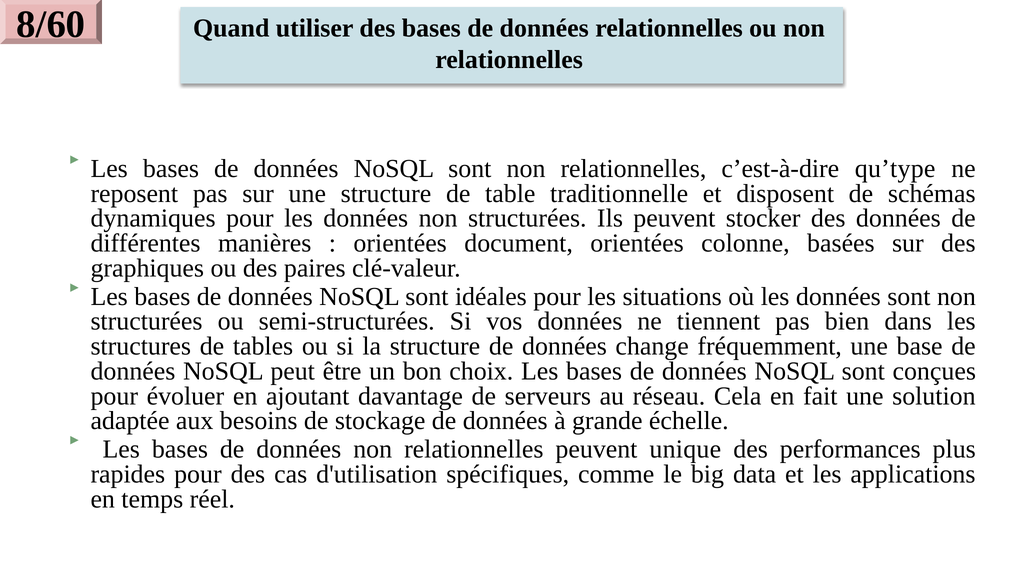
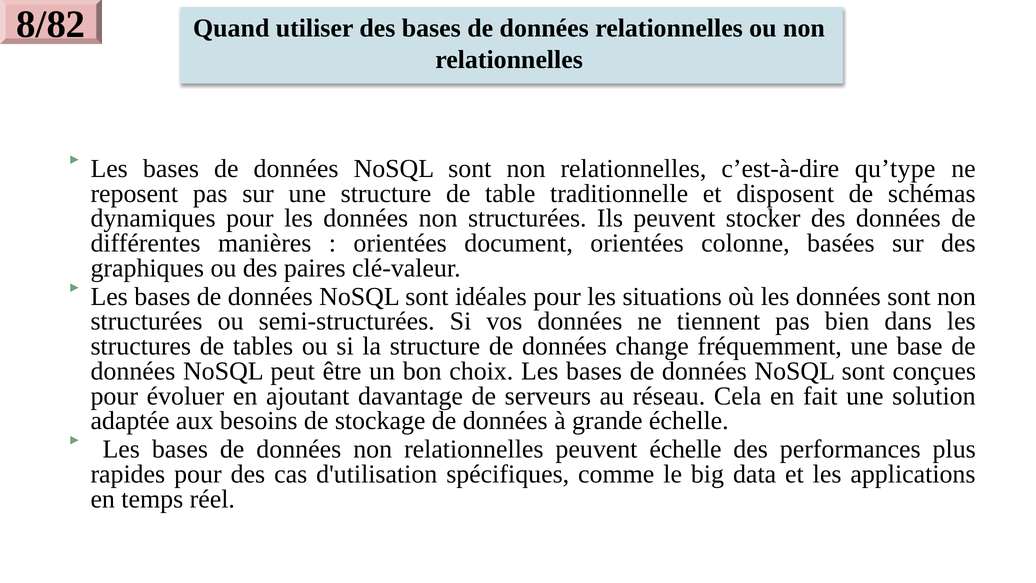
8/60: 8/60 -> 8/82
peuvent unique: unique -> échelle
